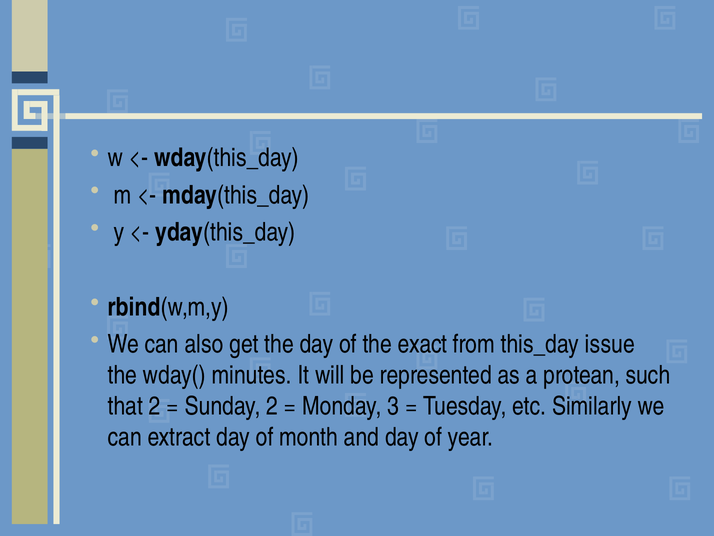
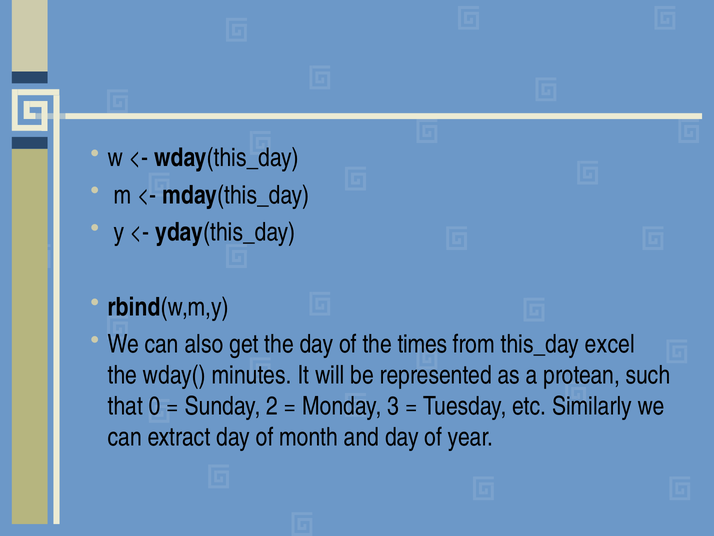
exact: exact -> times
issue: issue -> excel
that 2: 2 -> 0
